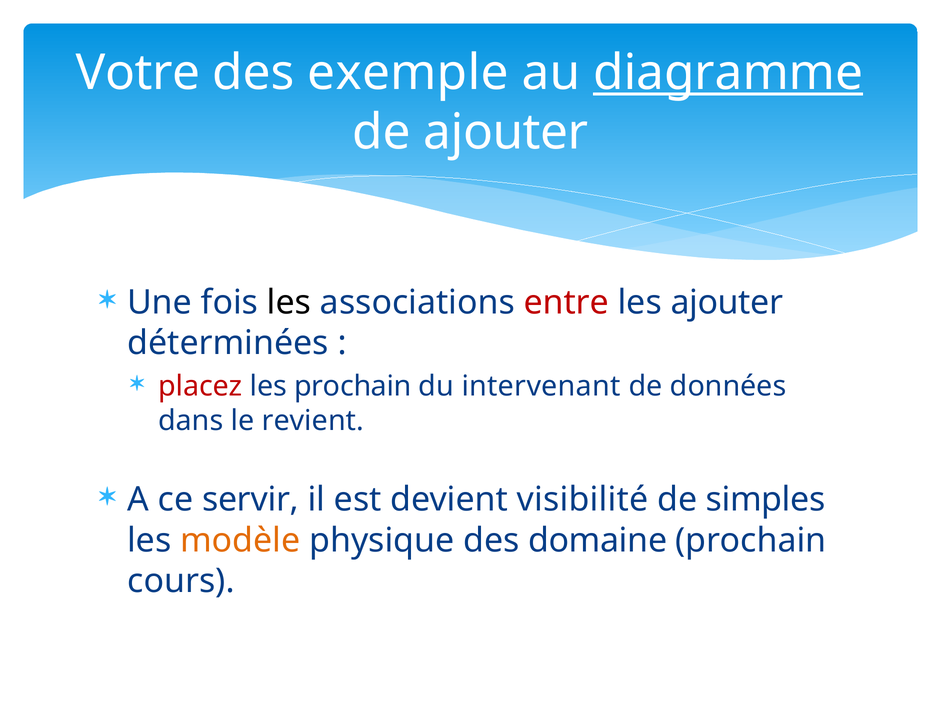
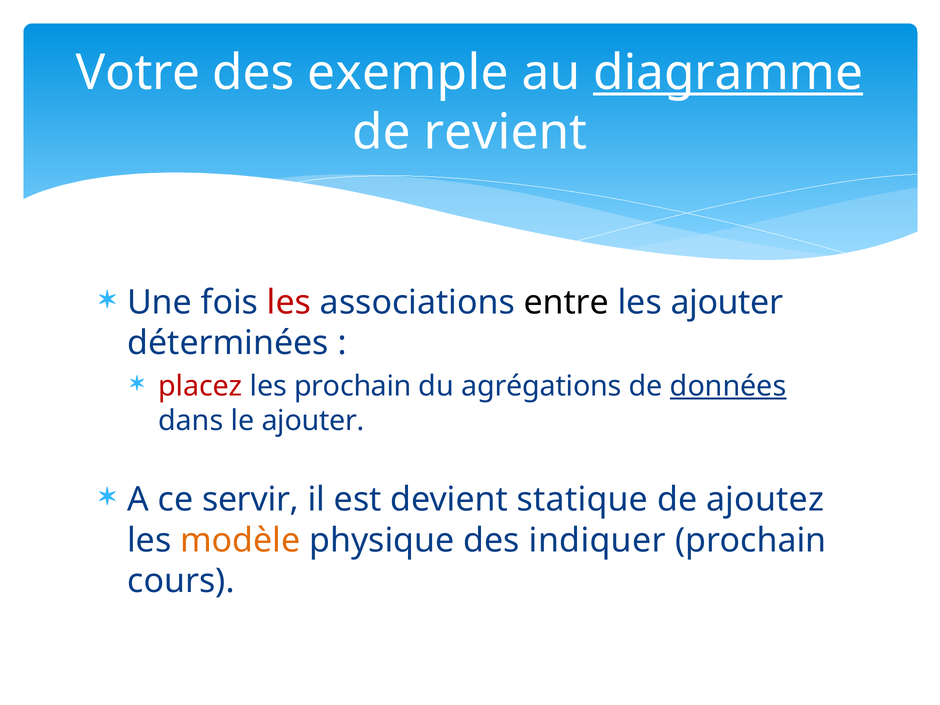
de ajouter: ajouter -> revient
les at (289, 302) colour: black -> red
entre colour: red -> black
intervenant: intervenant -> agrégations
données underline: none -> present
le revient: revient -> ajouter
visibilité: visibilité -> statique
simples: simples -> ajoutez
domaine: domaine -> indiquer
